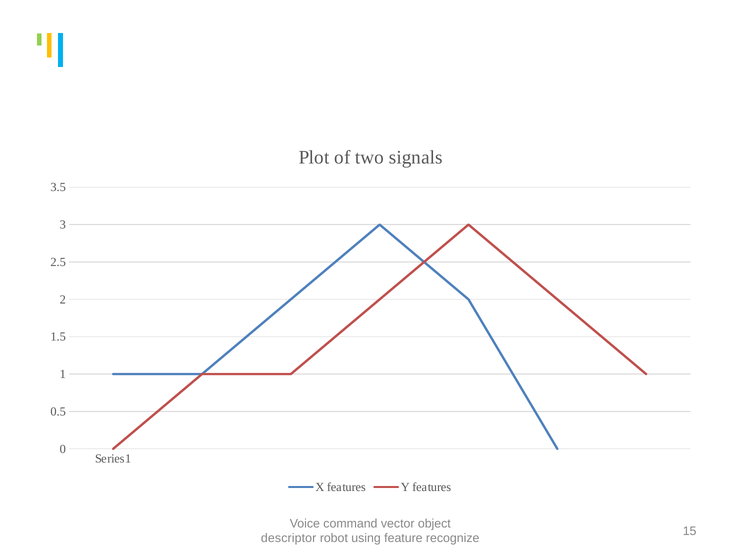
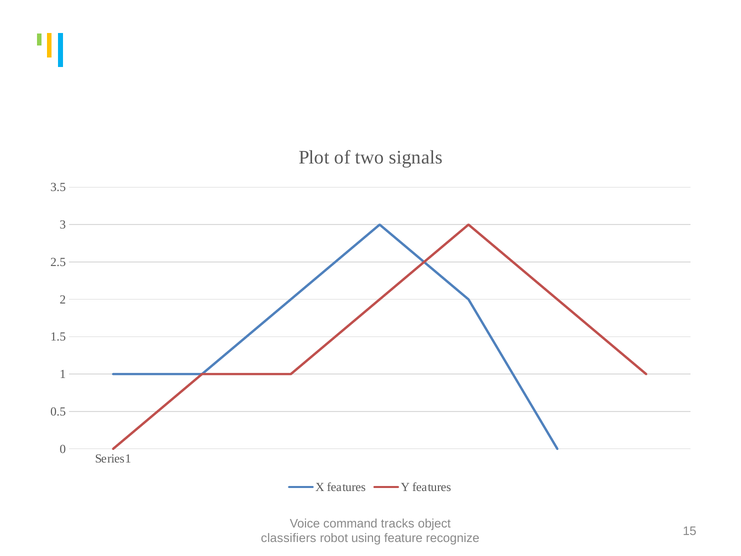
vector: vector -> tracks
descriptor: descriptor -> classifiers
